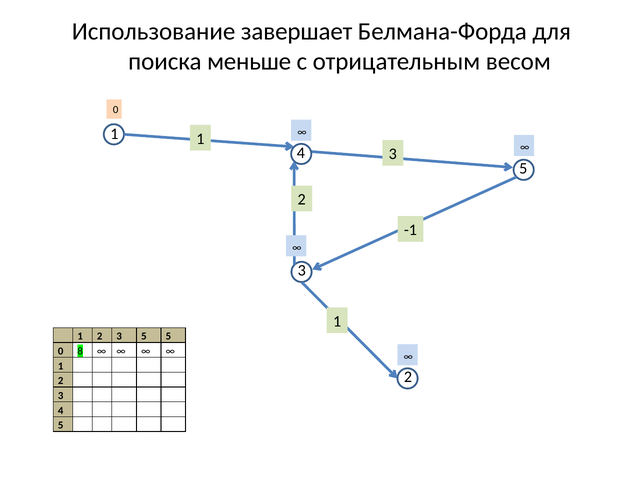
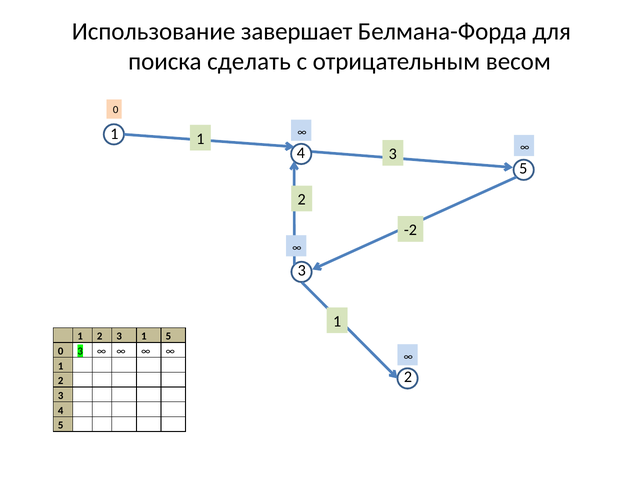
меньше: меньше -> сделать
-1: -1 -> -2
2 3 5: 5 -> 1
0 8: 8 -> 3
